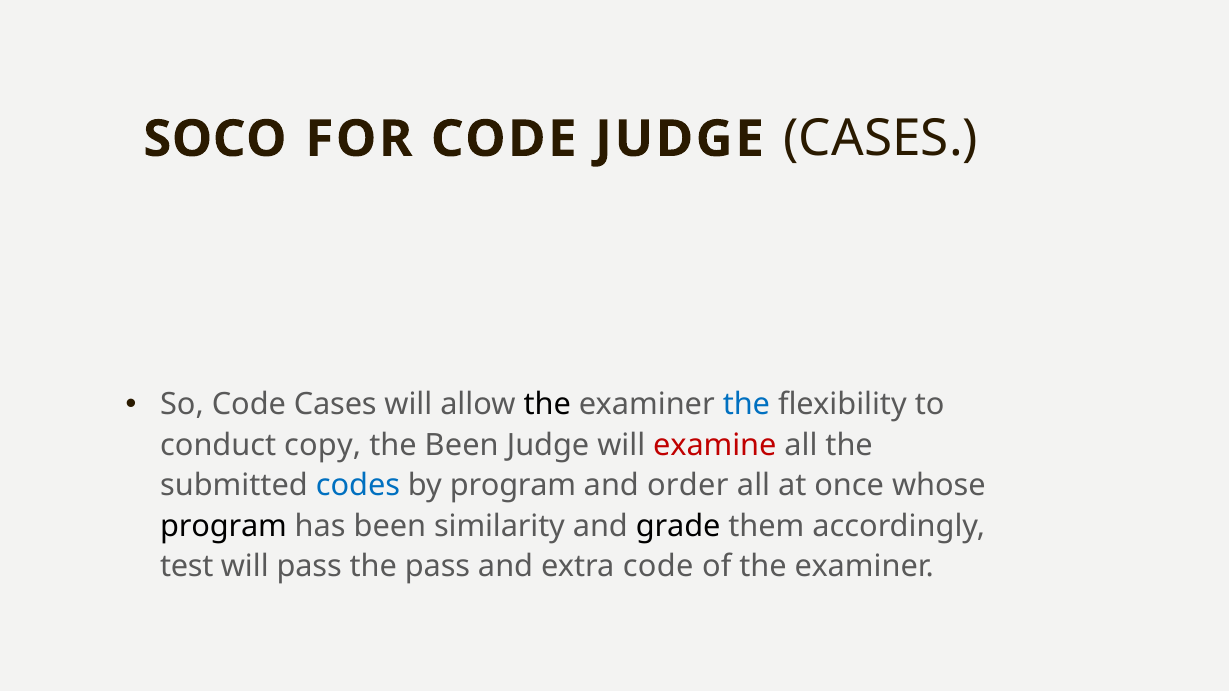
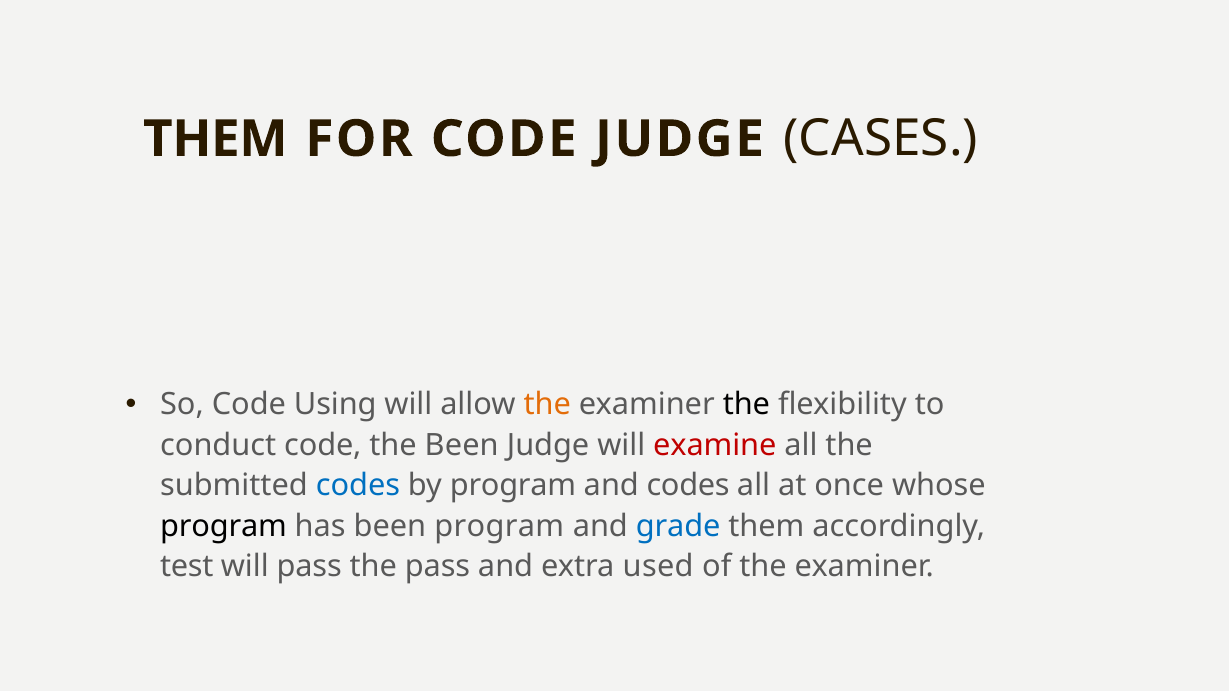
SOCO at (215, 139): SOCO -> THEM
Code Cases: Cases -> Using
the at (547, 405) colour: black -> orange
the at (746, 405) colour: blue -> black
conduct copy: copy -> code
and order: order -> codes
been similarity: similarity -> program
grade colour: black -> blue
extra code: code -> used
